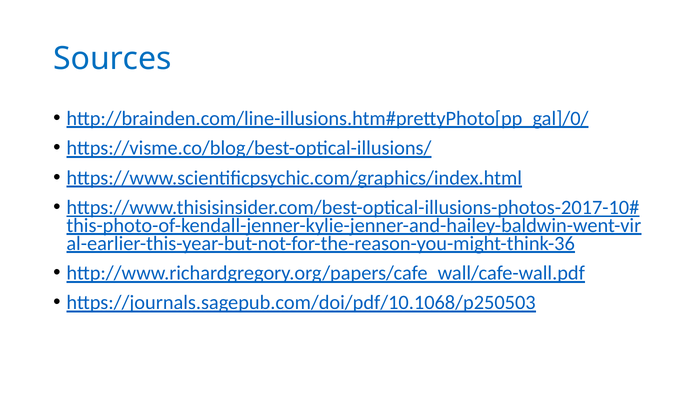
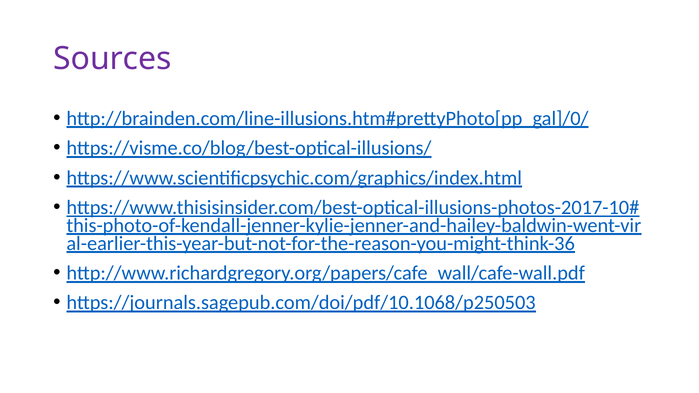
Sources colour: blue -> purple
